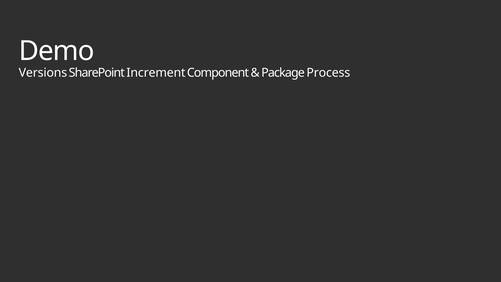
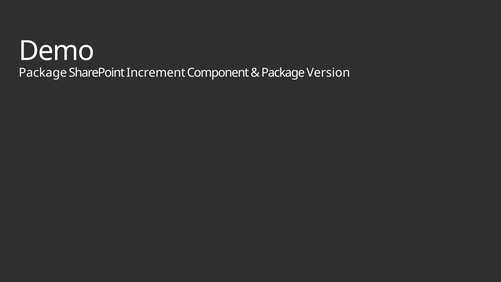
Versions at (43, 73): Versions -> Package
Process: Process -> Version
